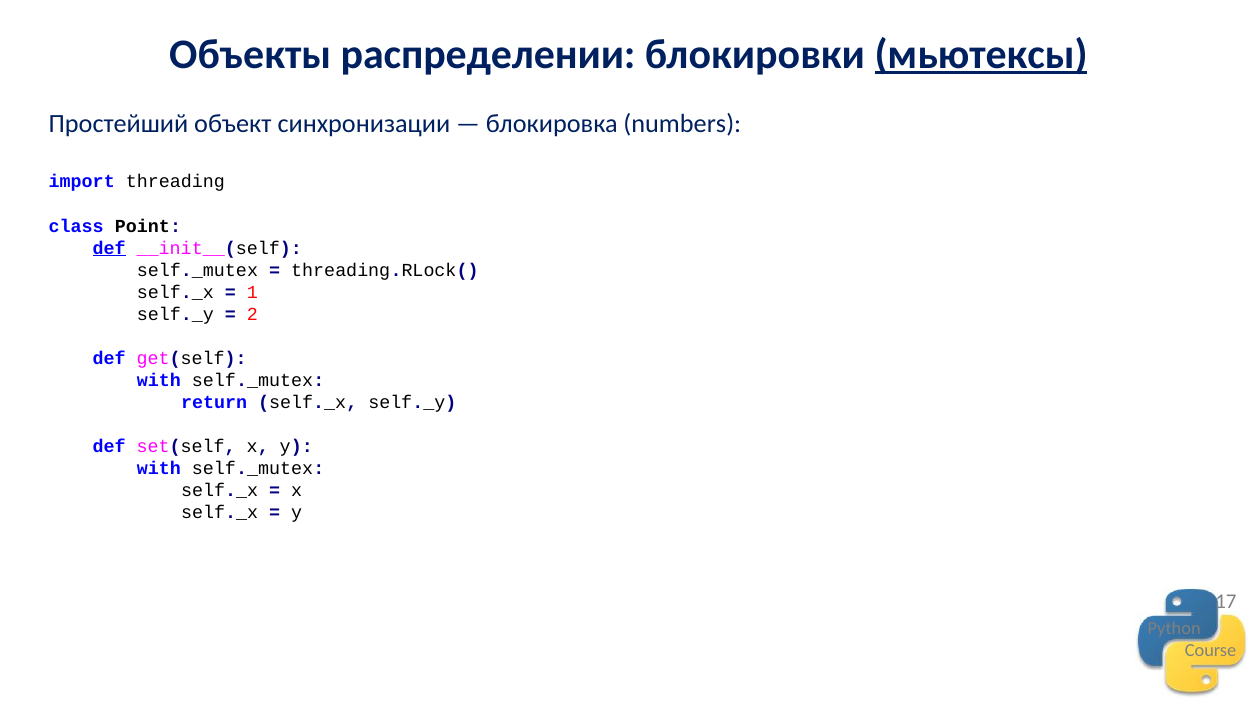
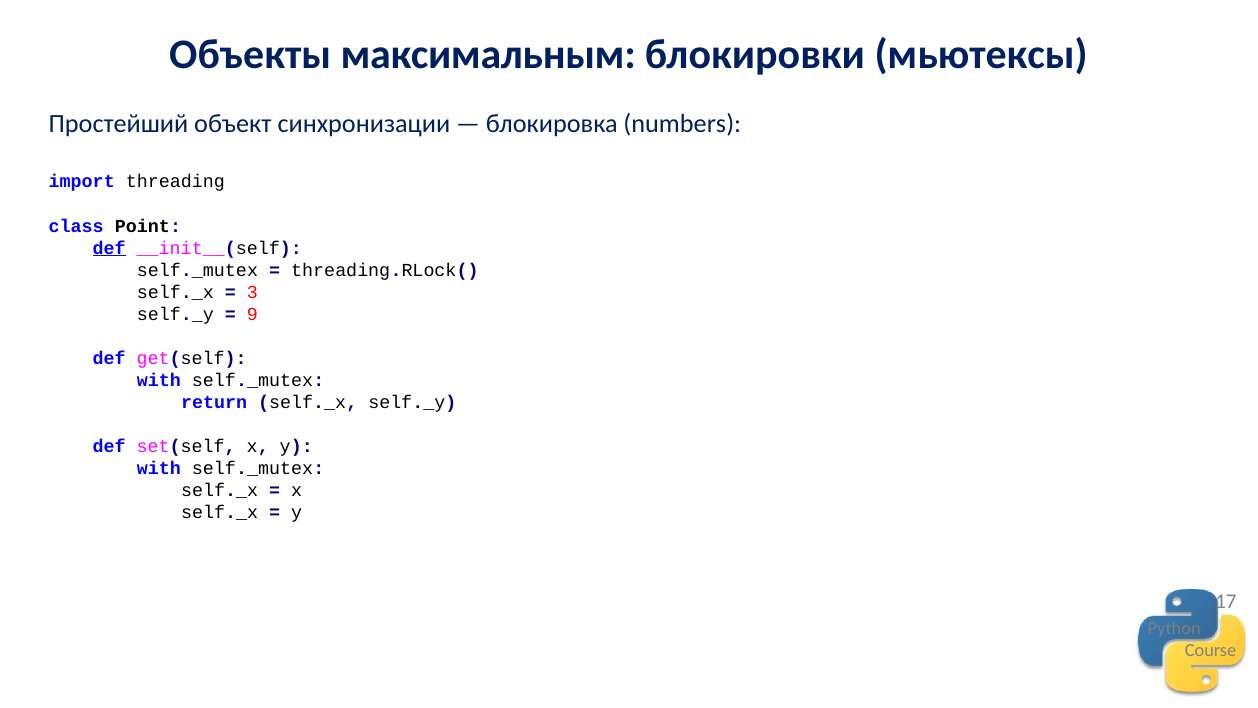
распределении: распределении -> максимальным
мьютексы underline: present -> none
1: 1 -> 3
2: 2 -> 9
